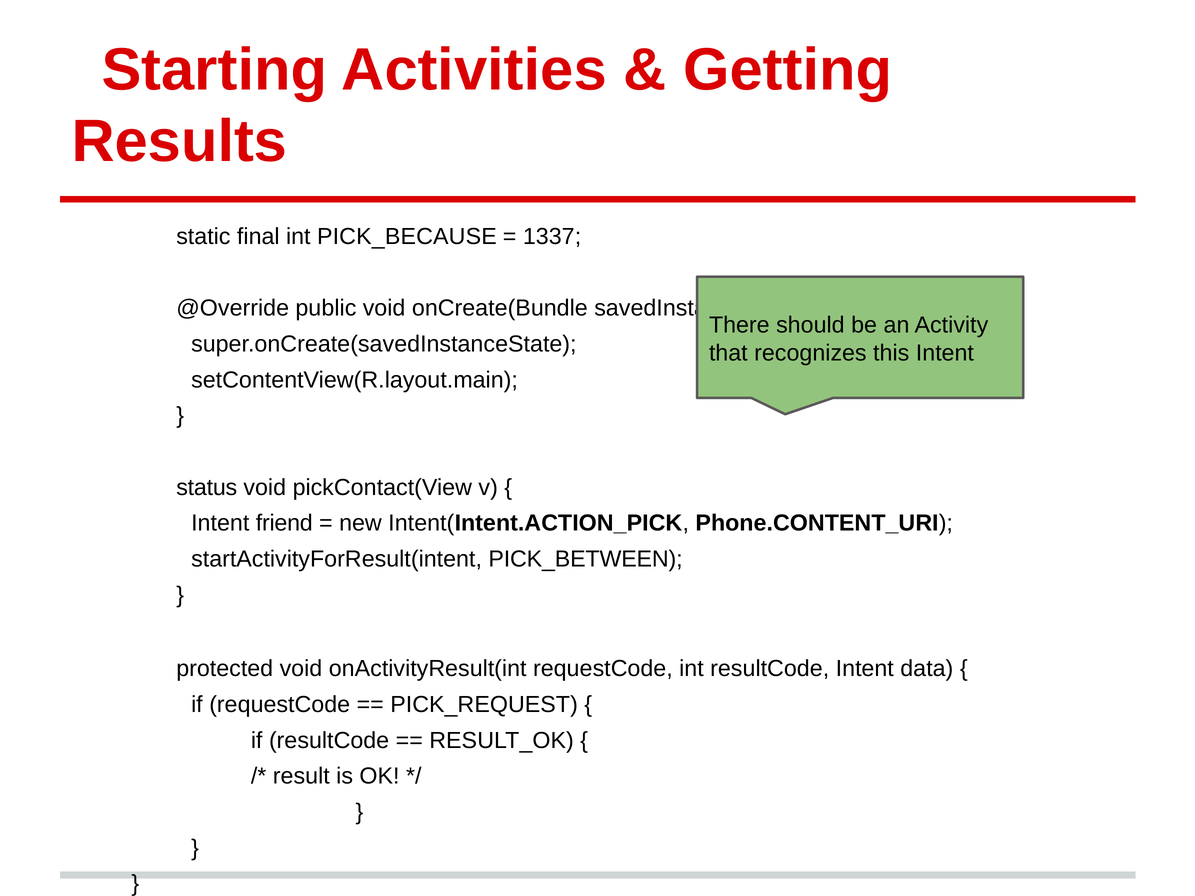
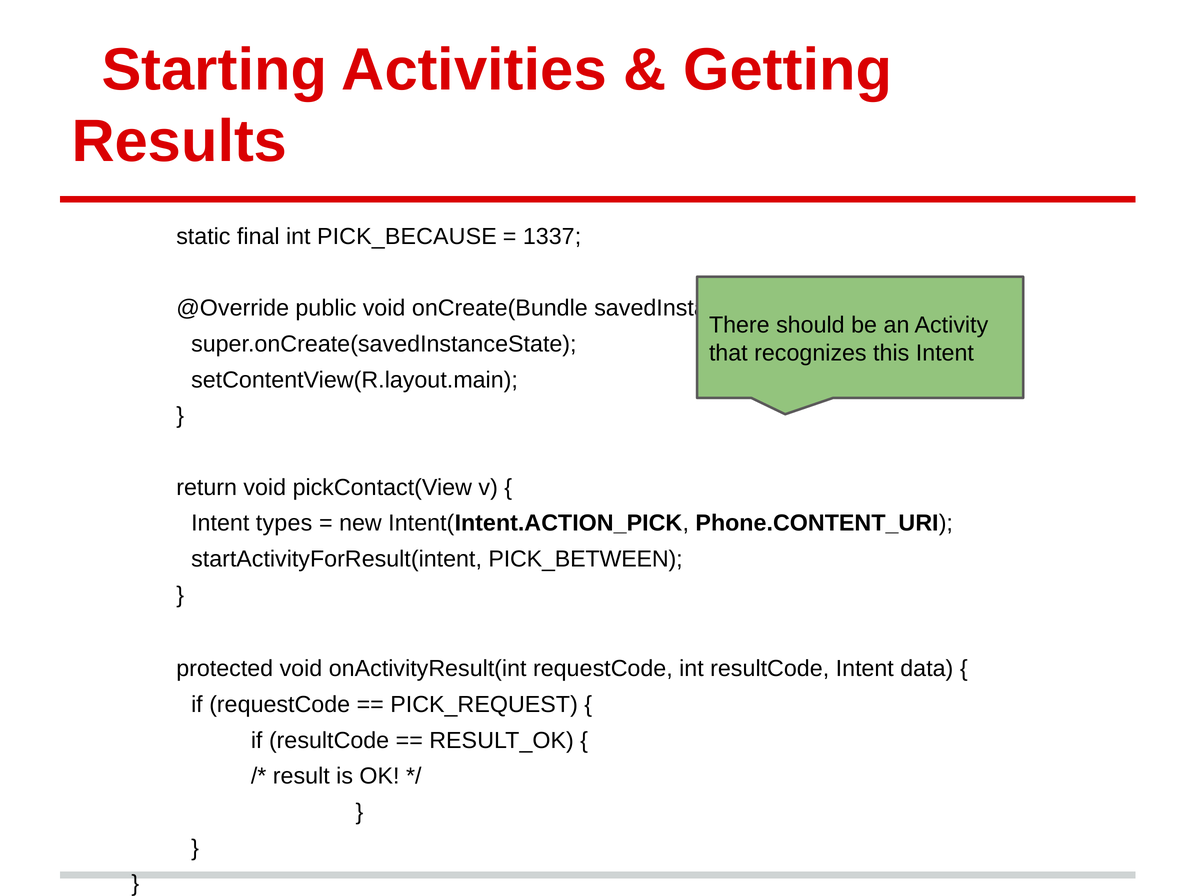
status: status -> return
friend: friend -> types
